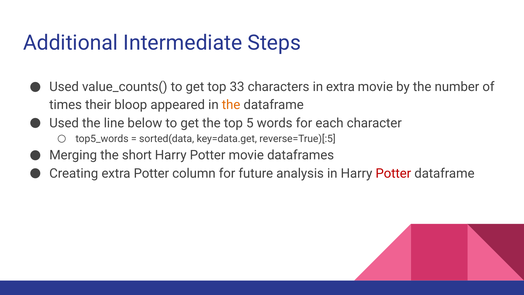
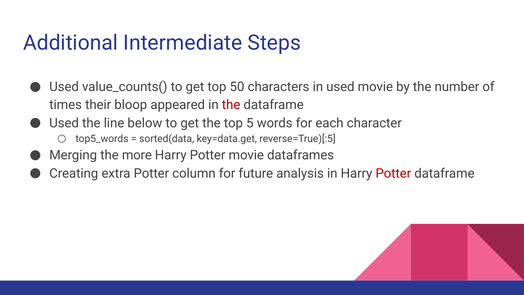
33: 33 -> 50
in extra: extra -> used
the at (231, 105) colour: orange -> red
short: short -> more
